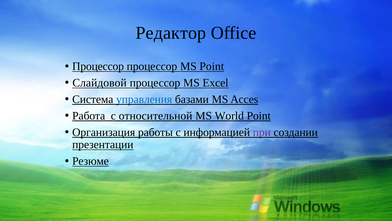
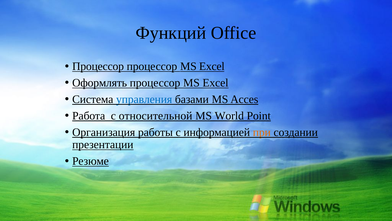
Редактор: Редактор -> Функций
Point at (212, 66): Point -> Excel
Слайдовой: Слайдовой -> Оформлять
при colour: purple -> orange
